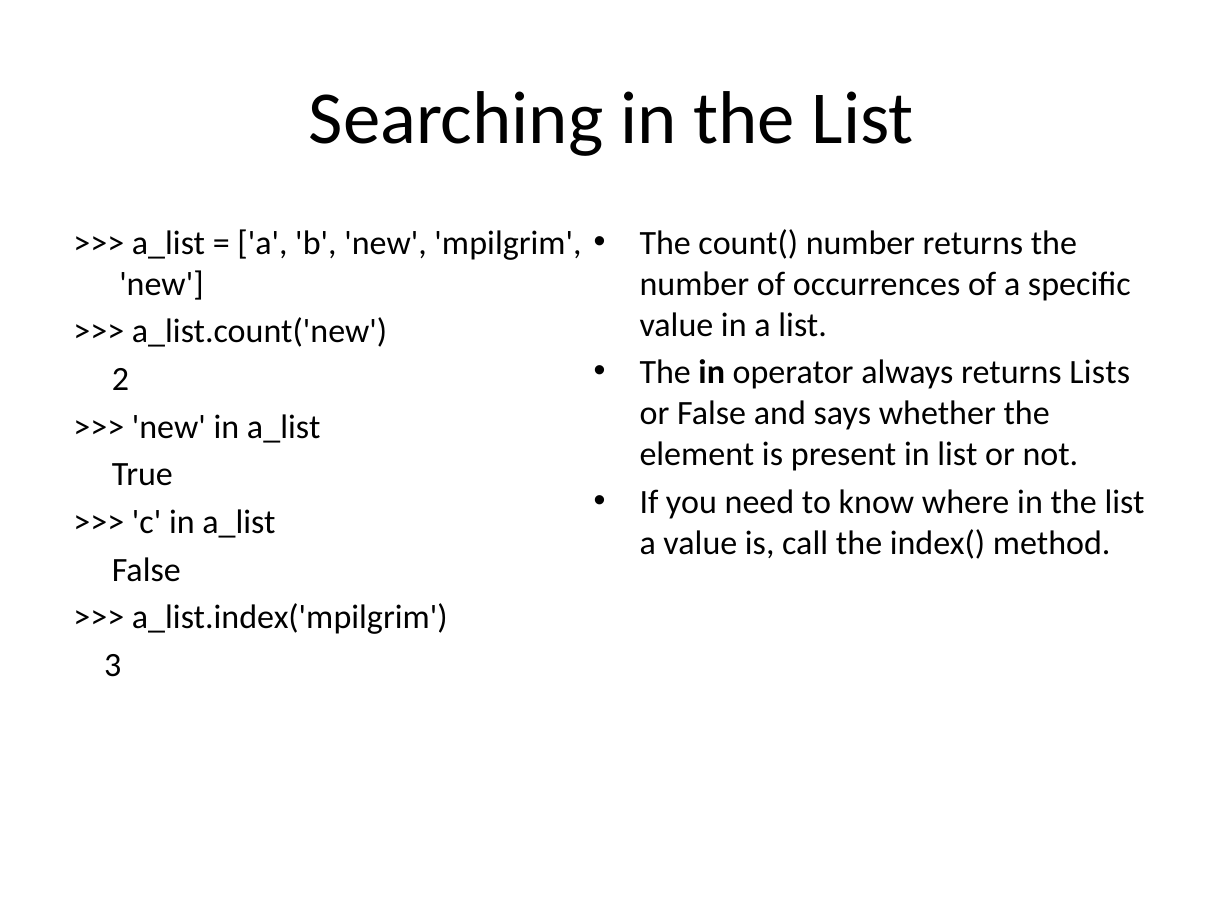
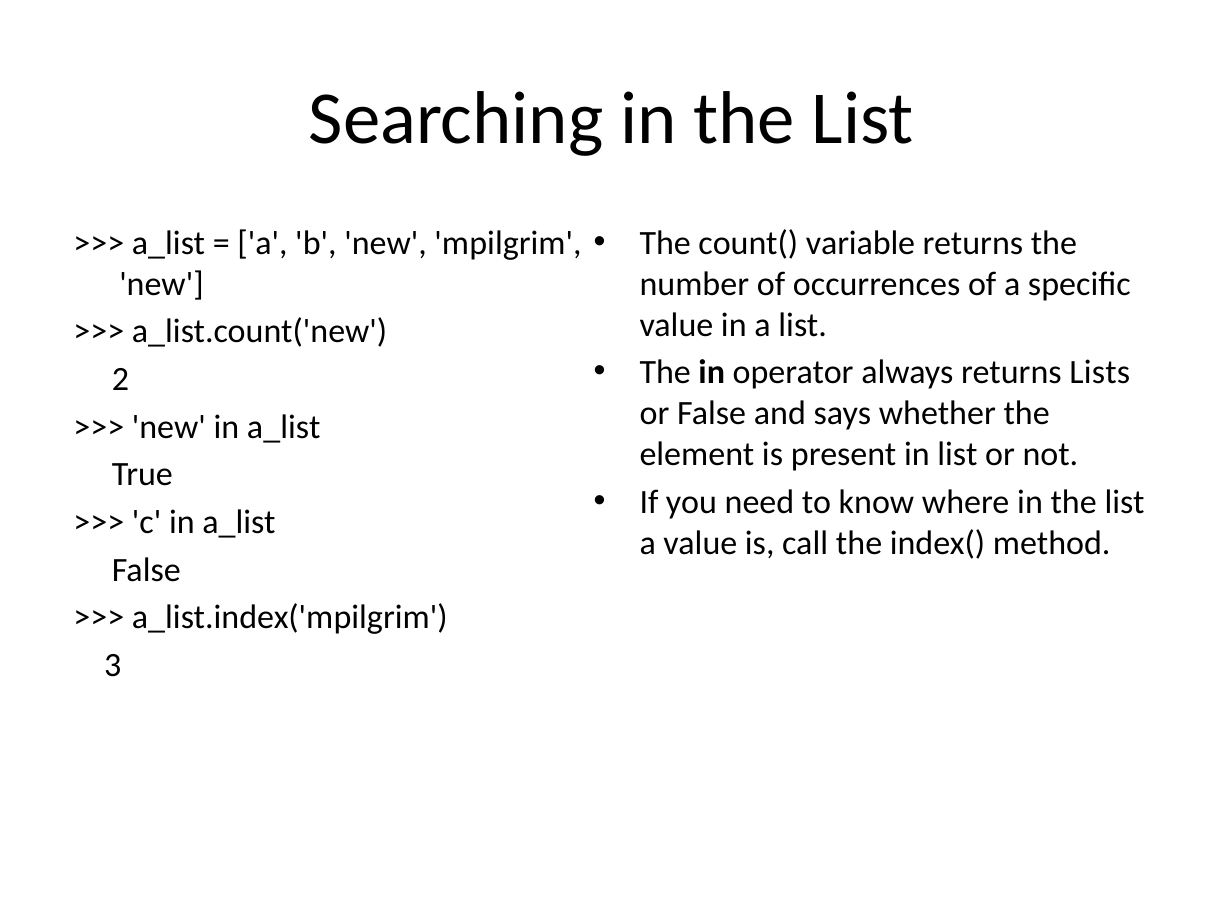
count( number: number -> variable
